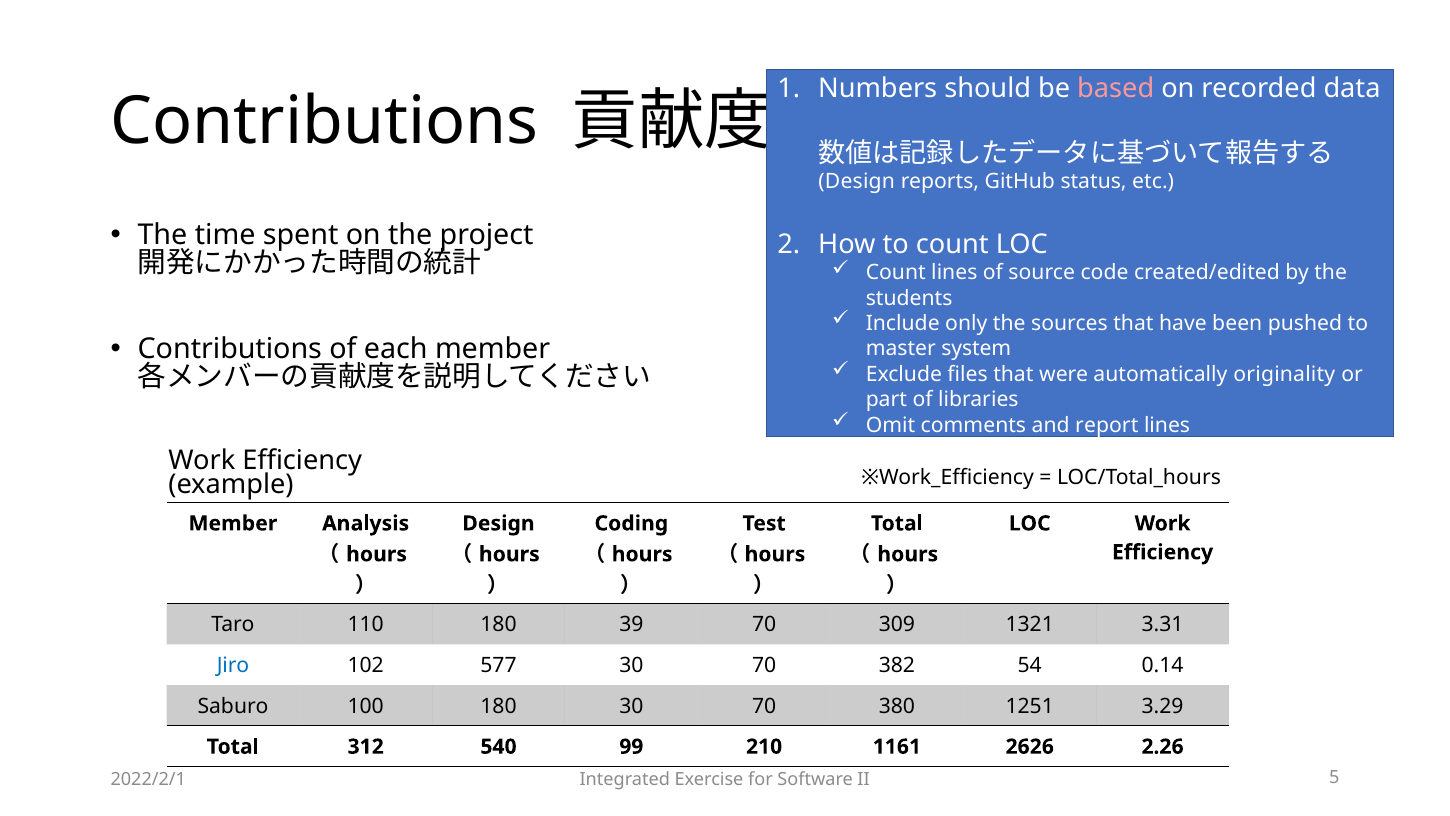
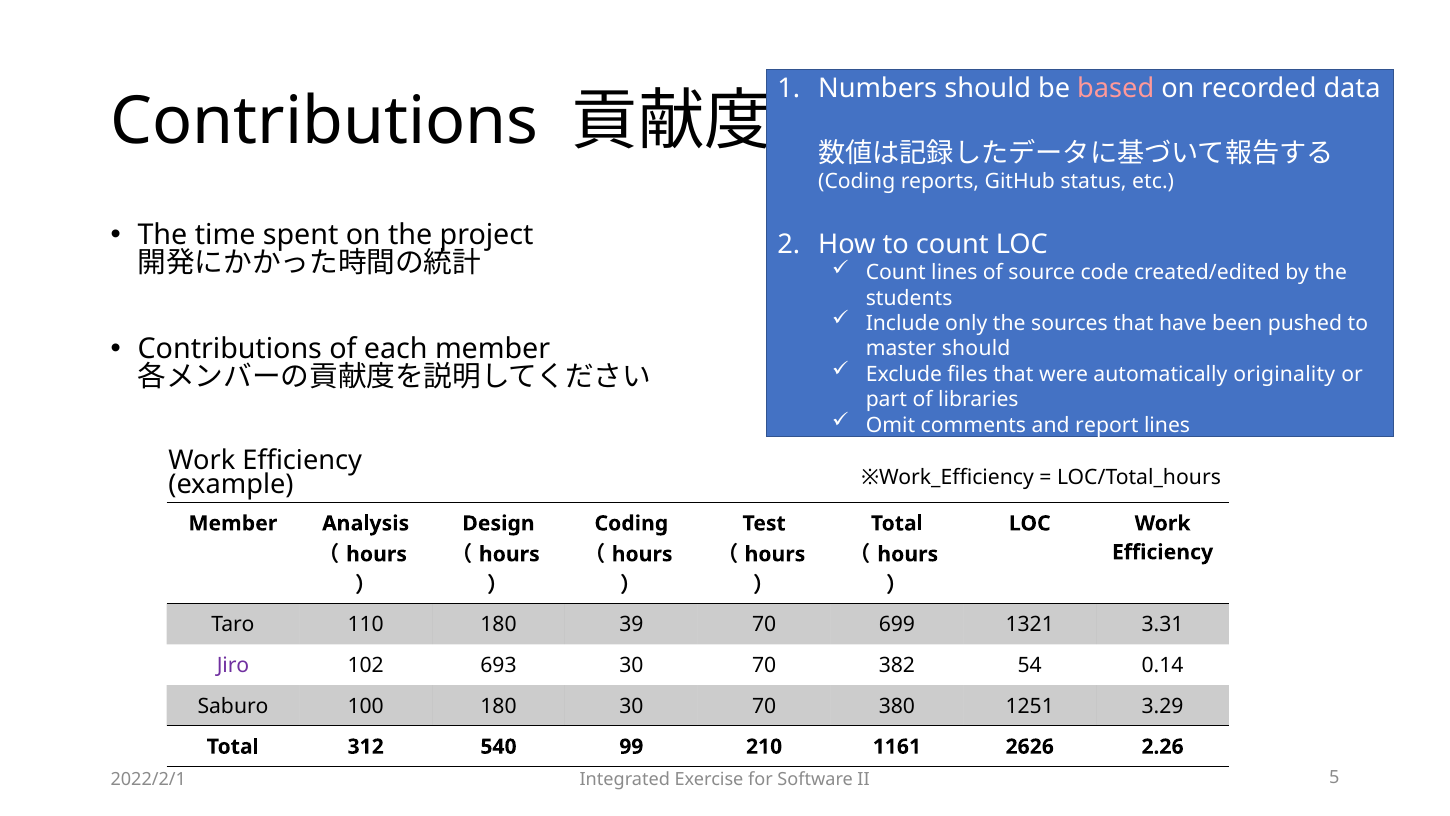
Design at (857, 182): Design -> Coding
master system: system -> should
309: 309 -> 699
Jiro colour: blue -> purple
577: 577 -> 693
